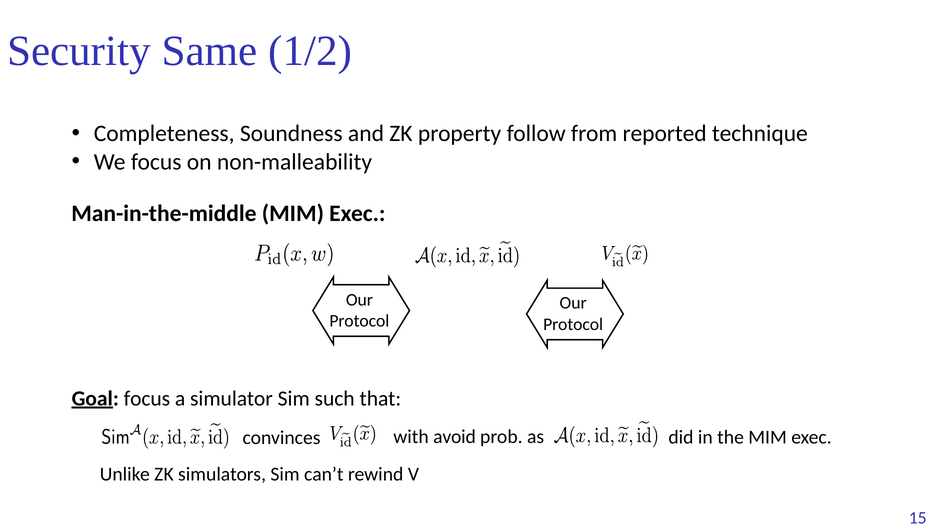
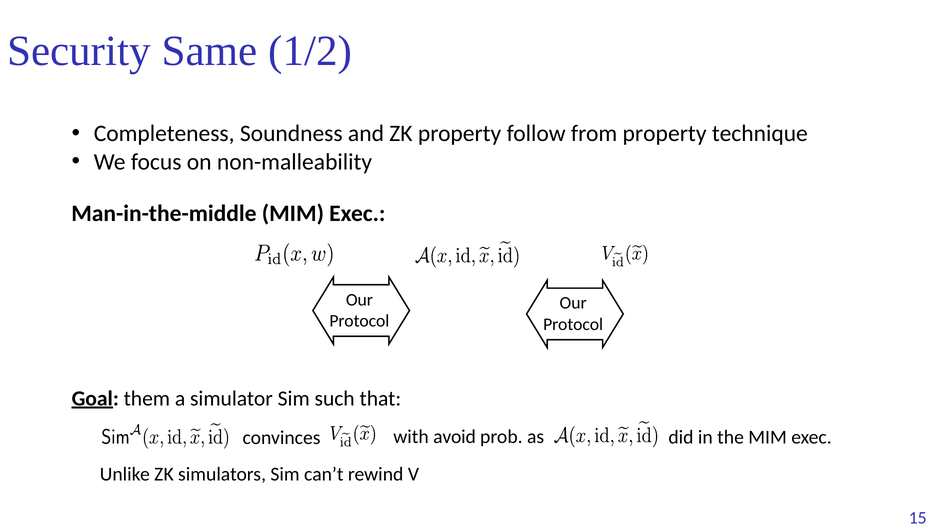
from reported: reported -> property
Goal focus: focus -> them
